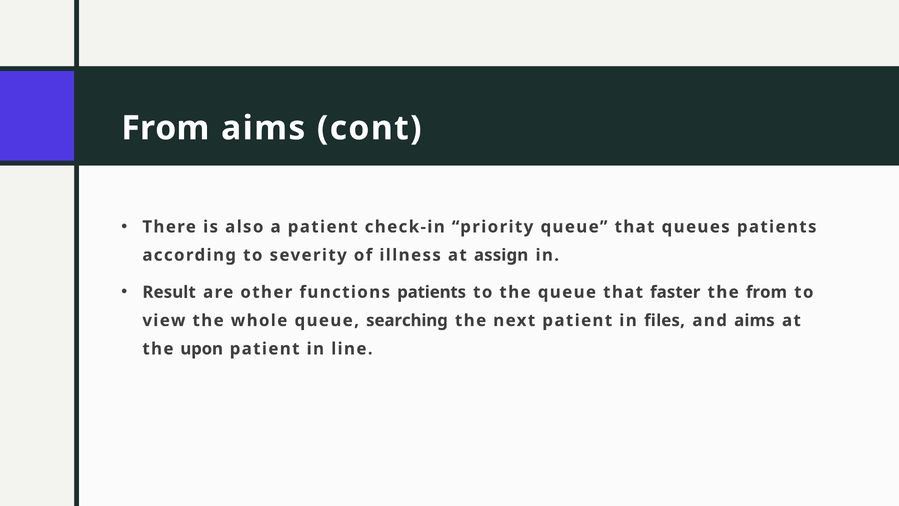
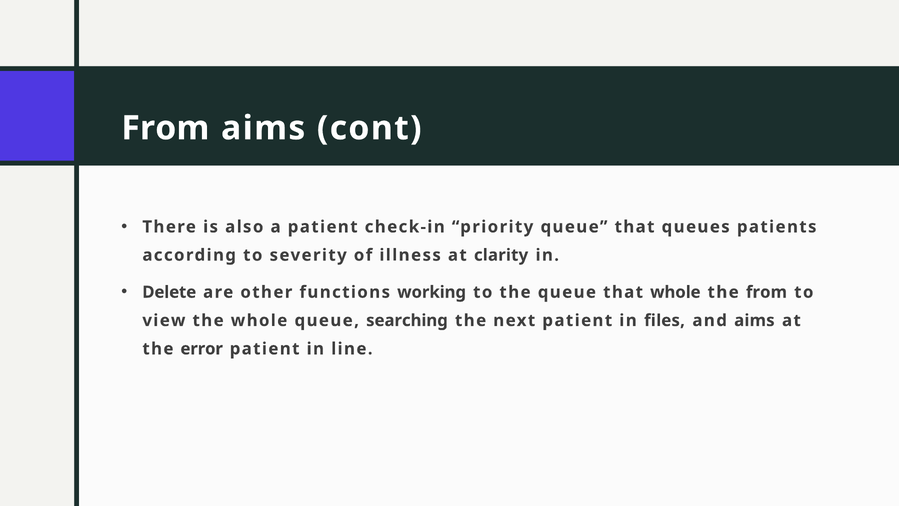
assign: assign -> clarity
Result: Result -> Delete
functions patients: patients -> working
that faster: faster -> whole
upon: upon -> error
